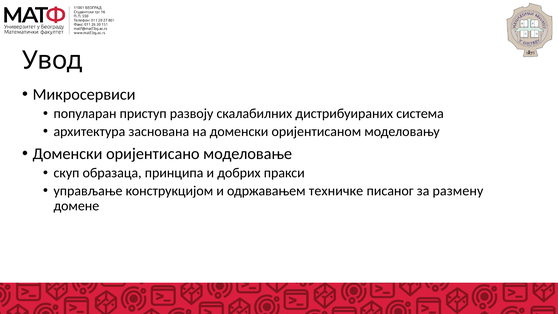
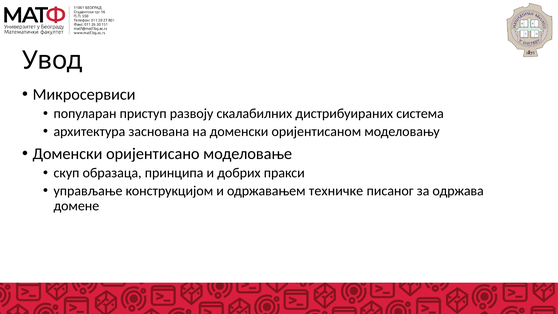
размену: размену -> одржава
